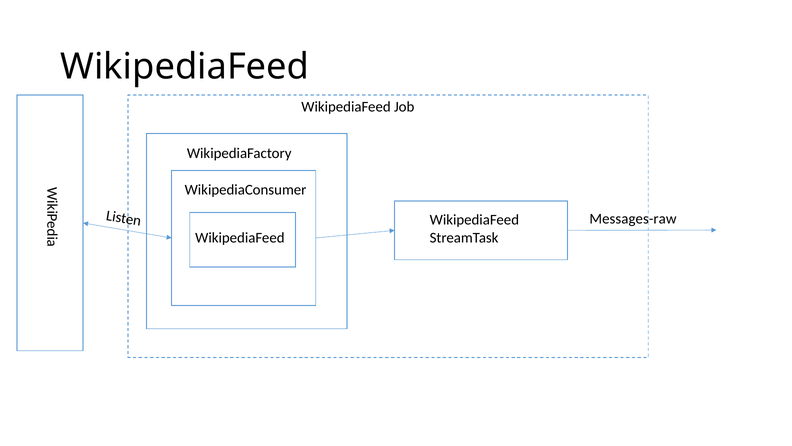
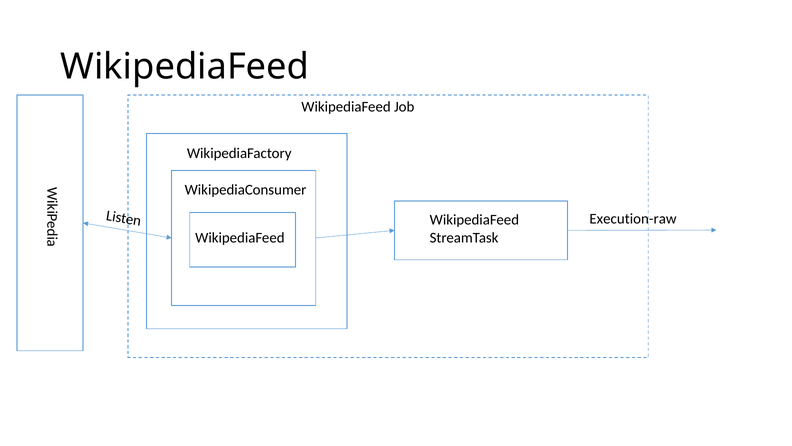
Messages-raw: Messages-raw -> Execution-raw
